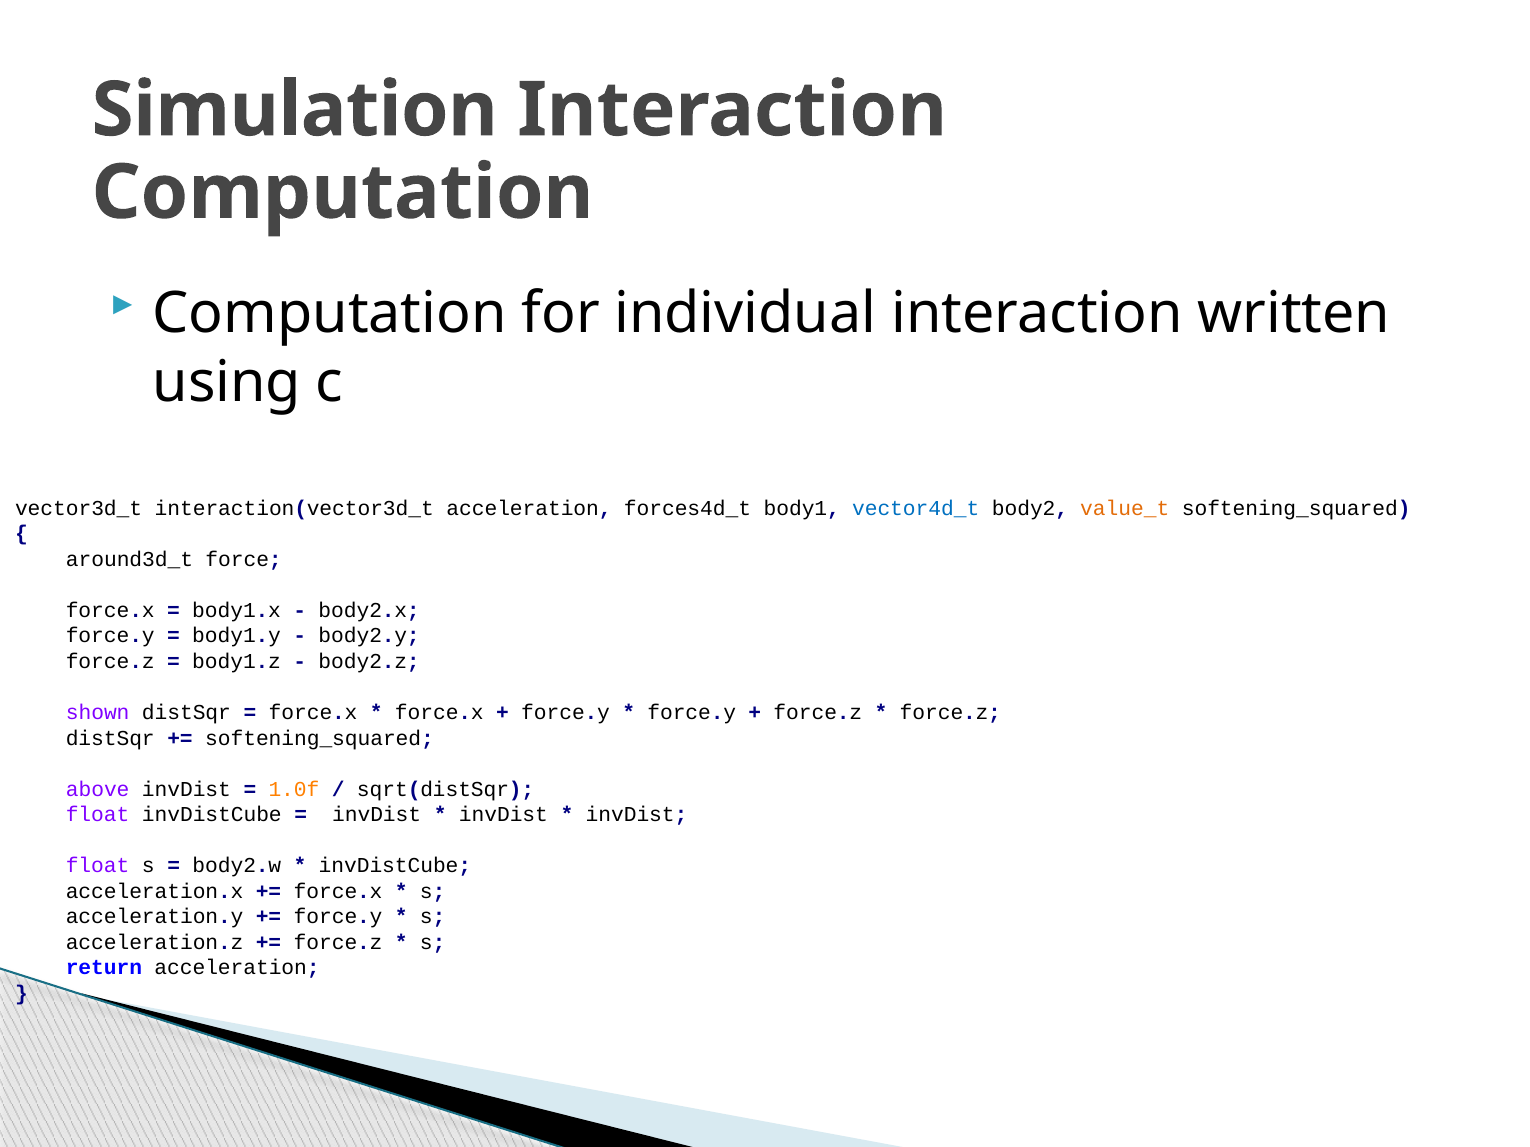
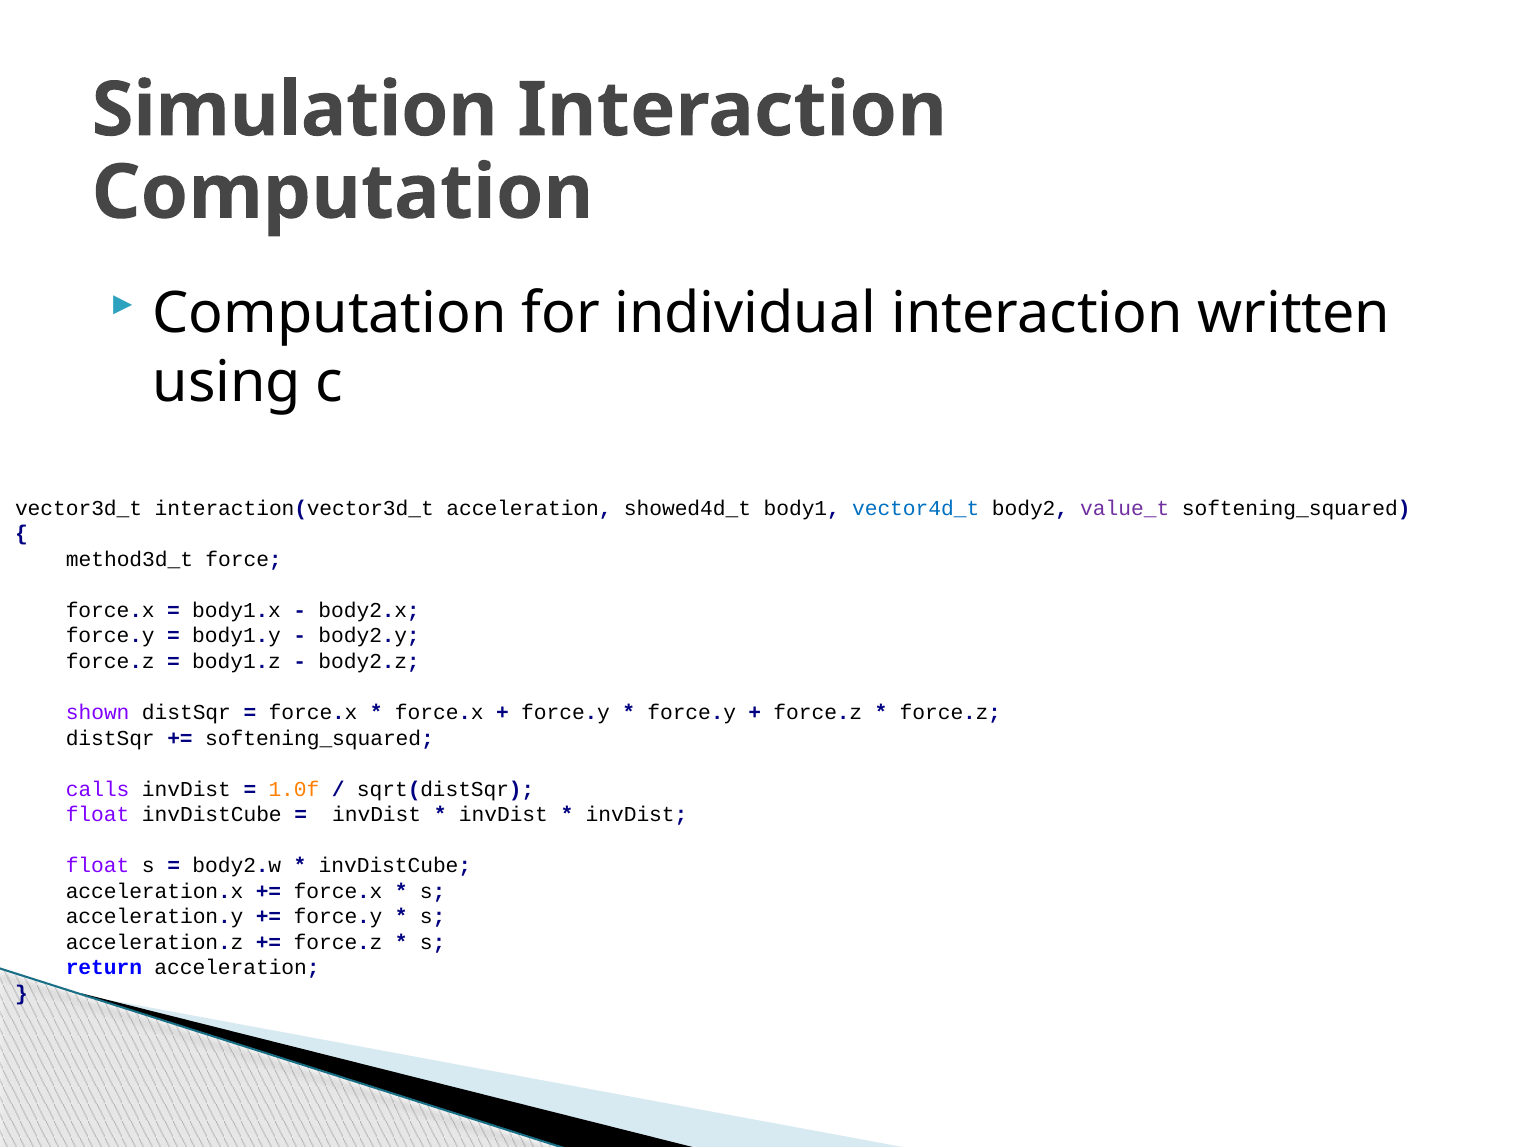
forces4d_t: forces4d_t -> showed4d_t
value_t colour: orange -> purple
around3d_t: around3d_t -> method3d_t
above: above -> calls
